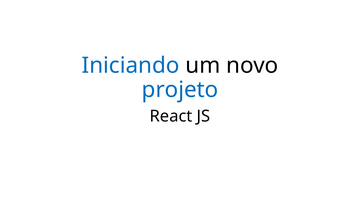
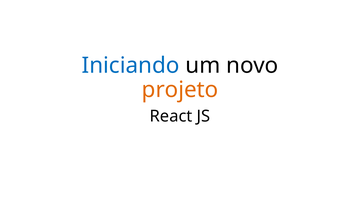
projeto colour: blue -> orange
